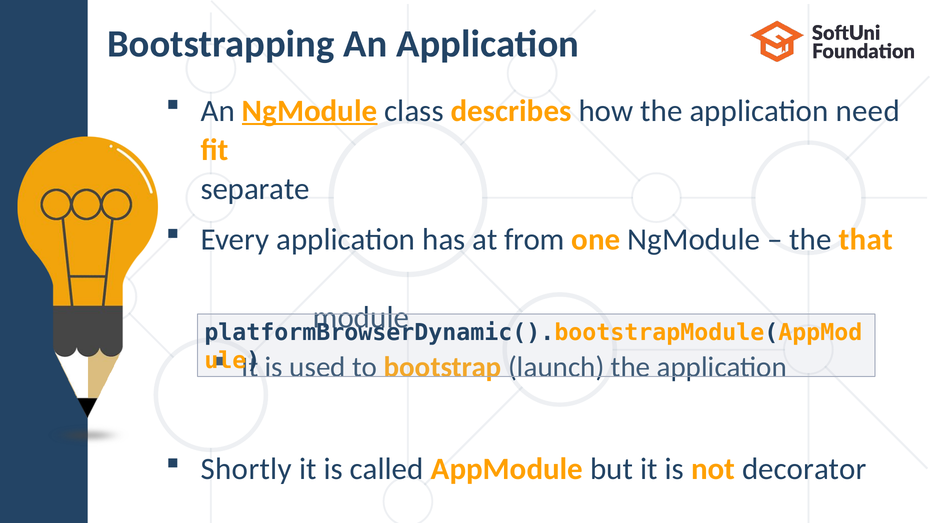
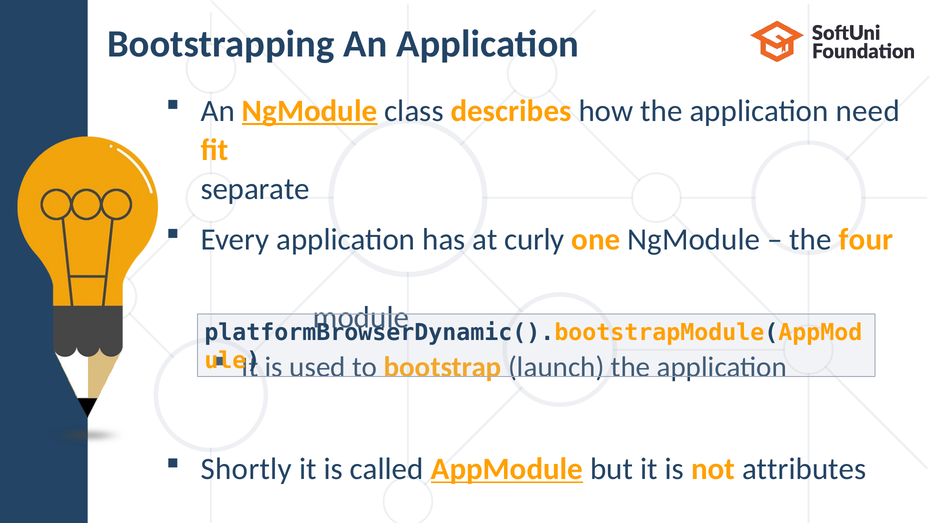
from: from -> curly
that: that -> four
AppModule underline: none -> present
decorator: decorator -> attributes
